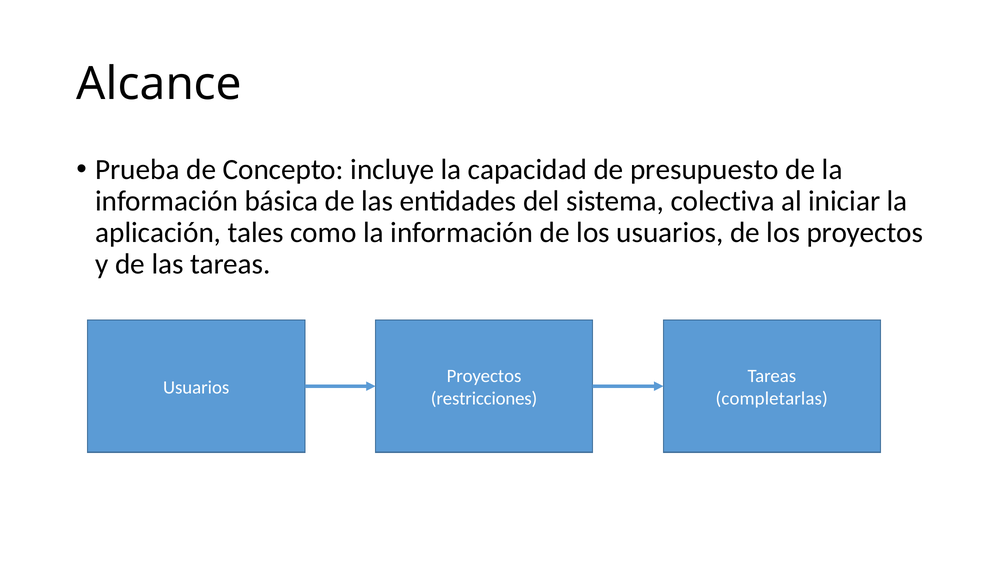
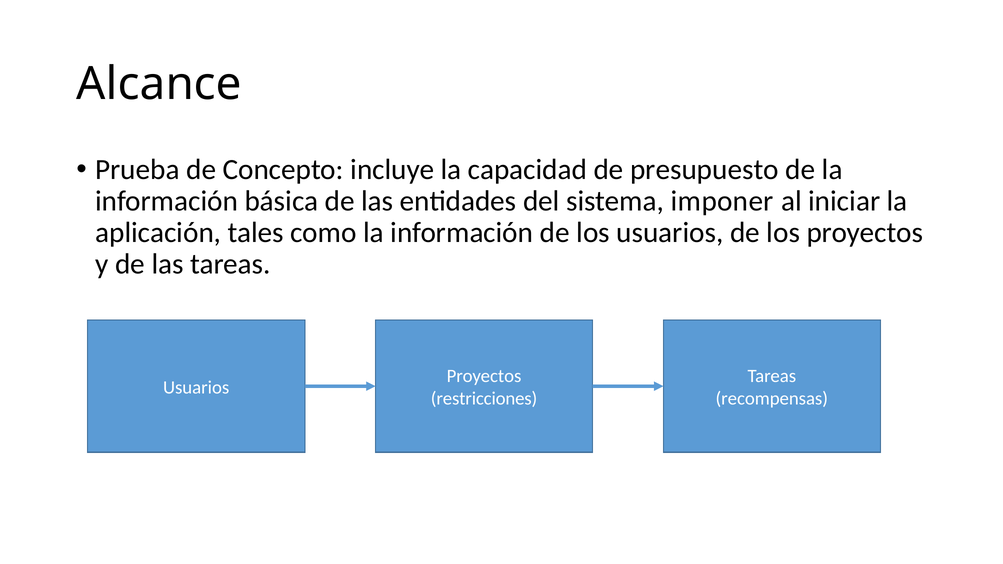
colectiva: colectiva -> imponer
completarlas: completarlas -> recompensas
